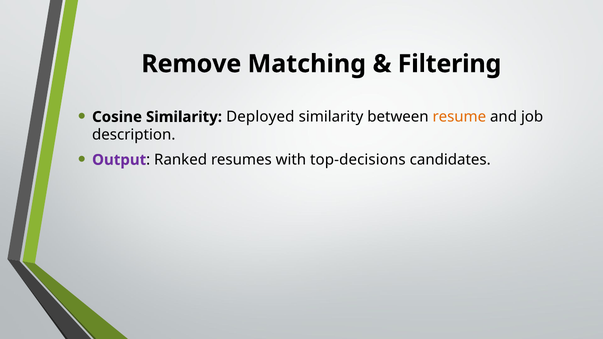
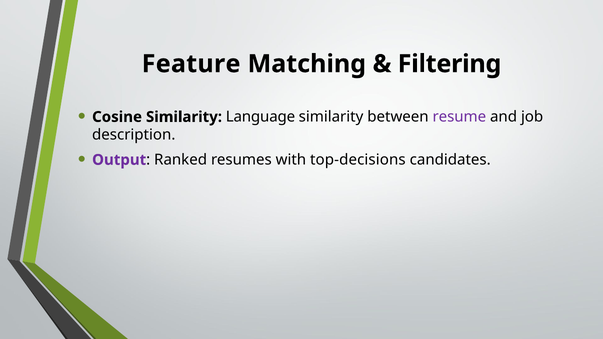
Remove: Remove -> Feature
Deployed: Deployed -> Language
resume colour: orange -> purple
